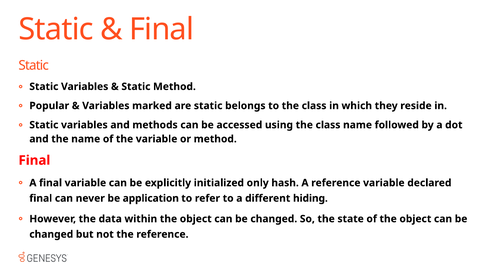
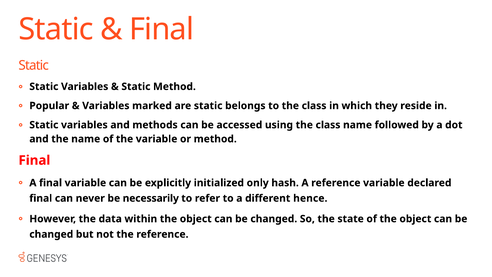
application: application -> necessarily
hiding: hiding -> hence
